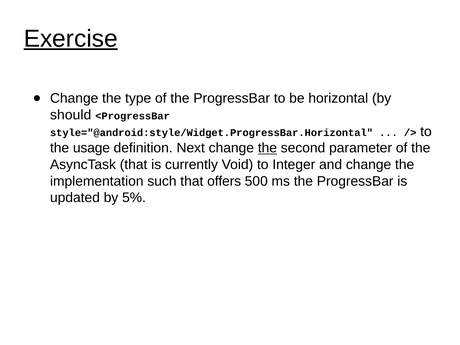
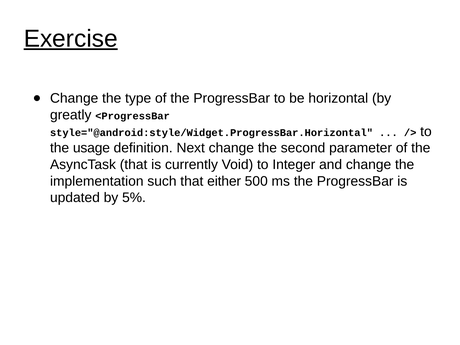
should: should -> greatly
the at (267, 148) underline: present -> none
offers: offers -> either
